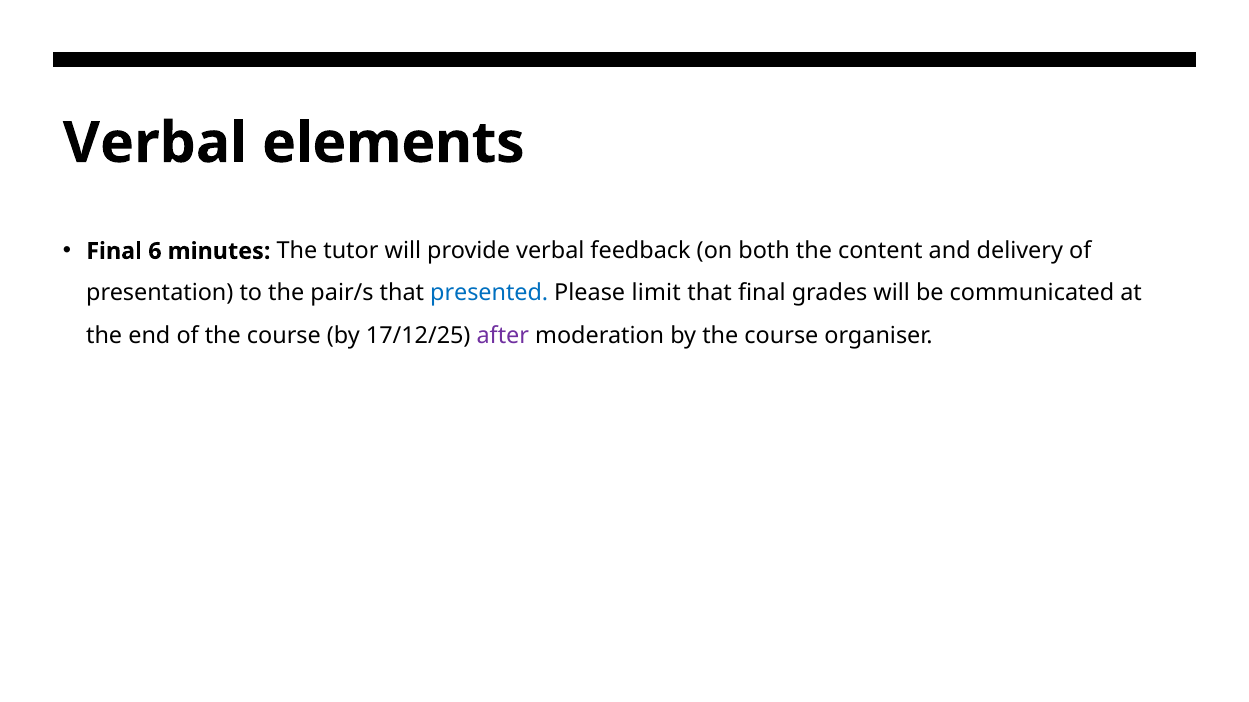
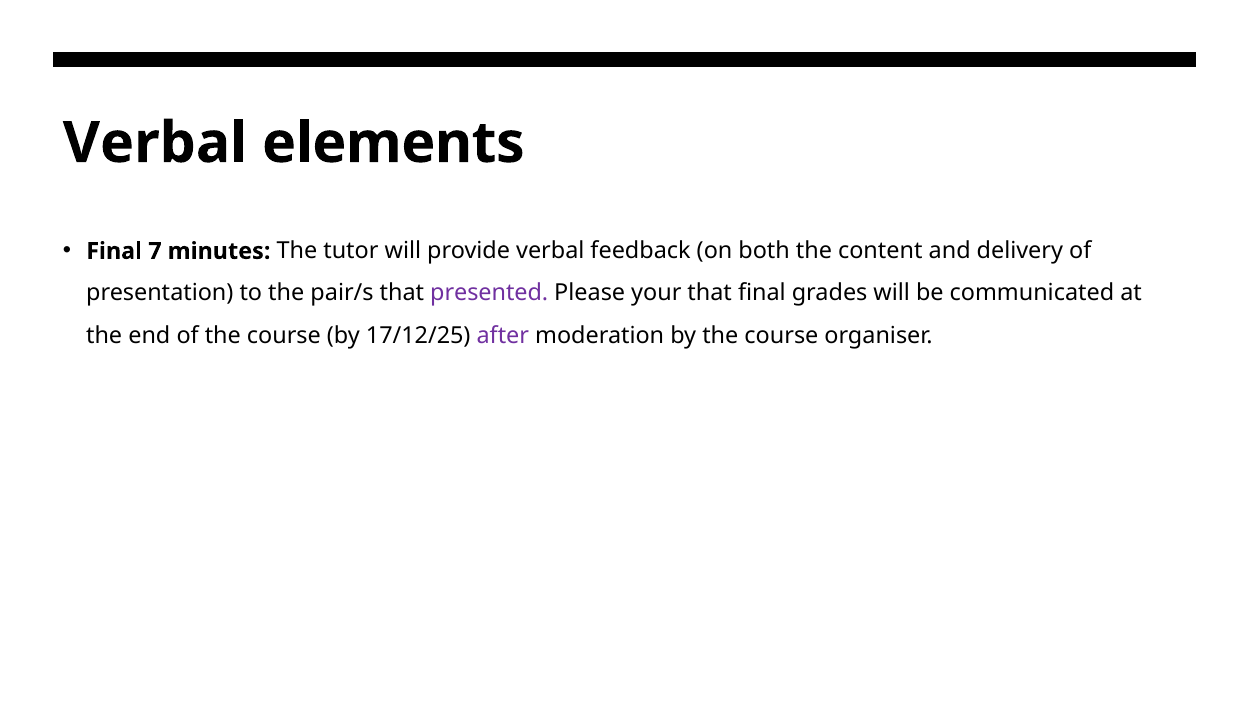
6: 6 -> 7
presented colour: blue -> purple
limit: limit -> your
